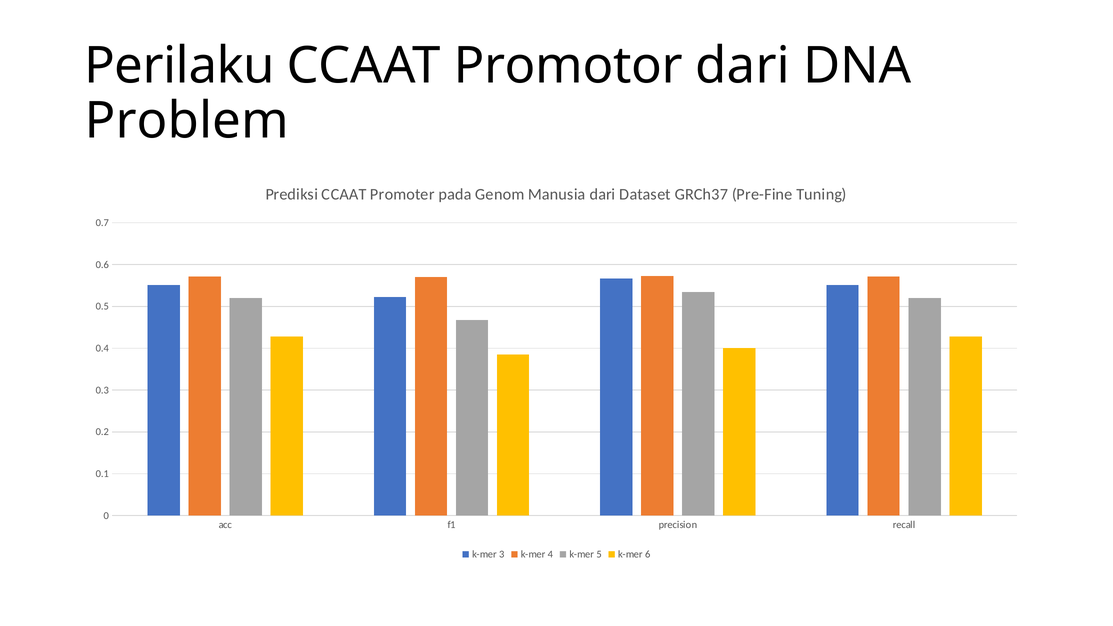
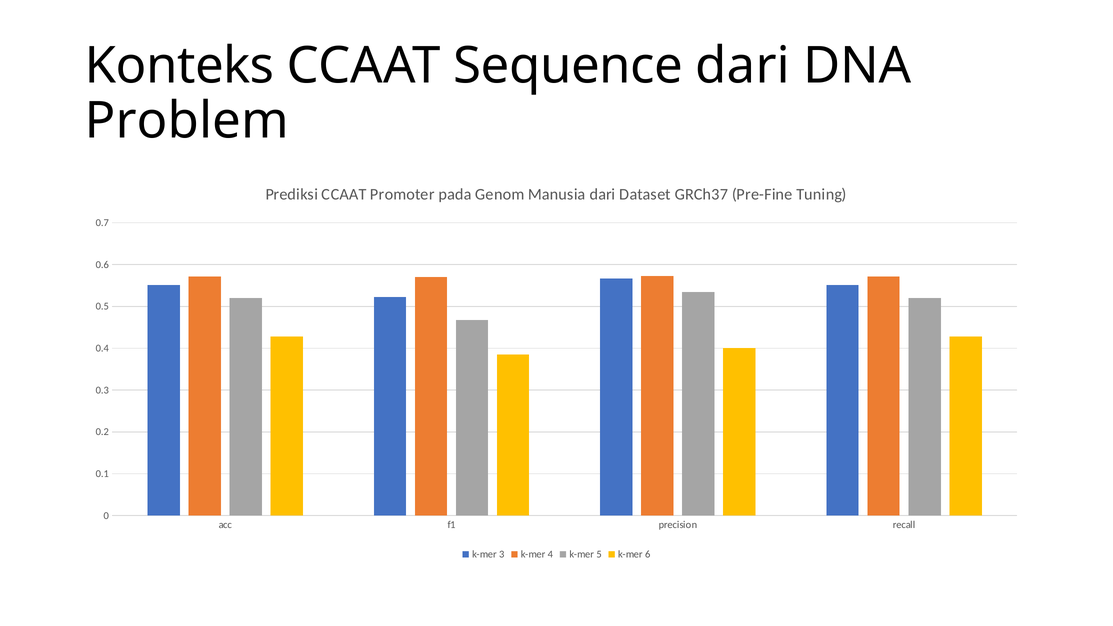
Perilaku: Perilaku -> Konteks
Promotor: Promotor -> Sequence
